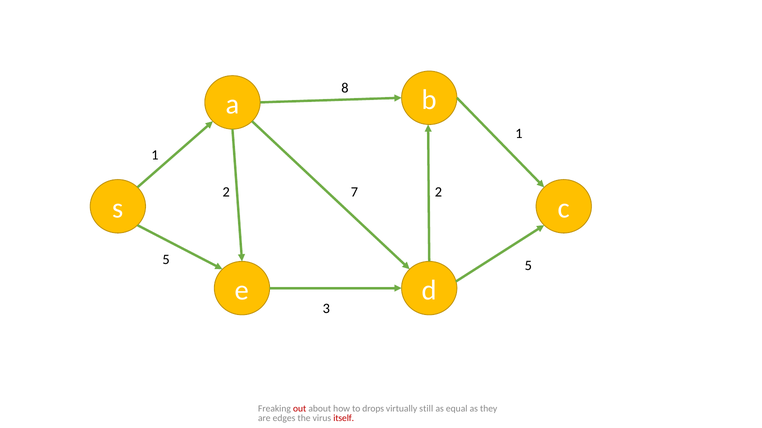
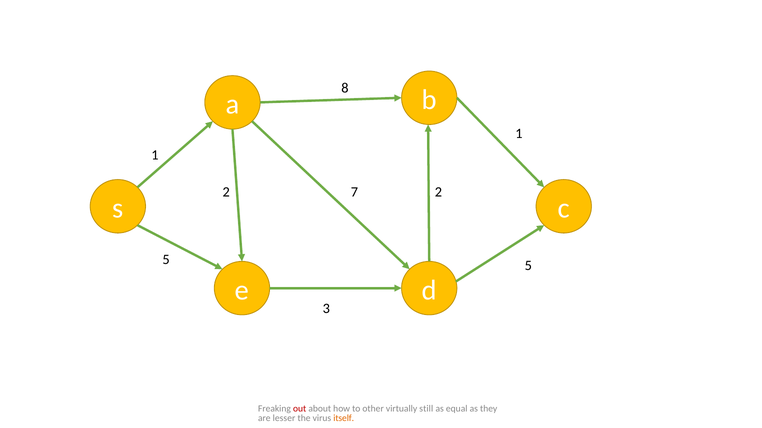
drops: drops -> other
edges: edges -> lesser
itself colour: red -> orange
